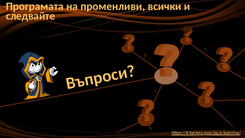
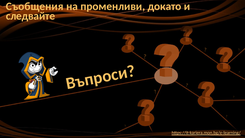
Програмата: Програмата -> Съобщения
всички: всички -> докато
